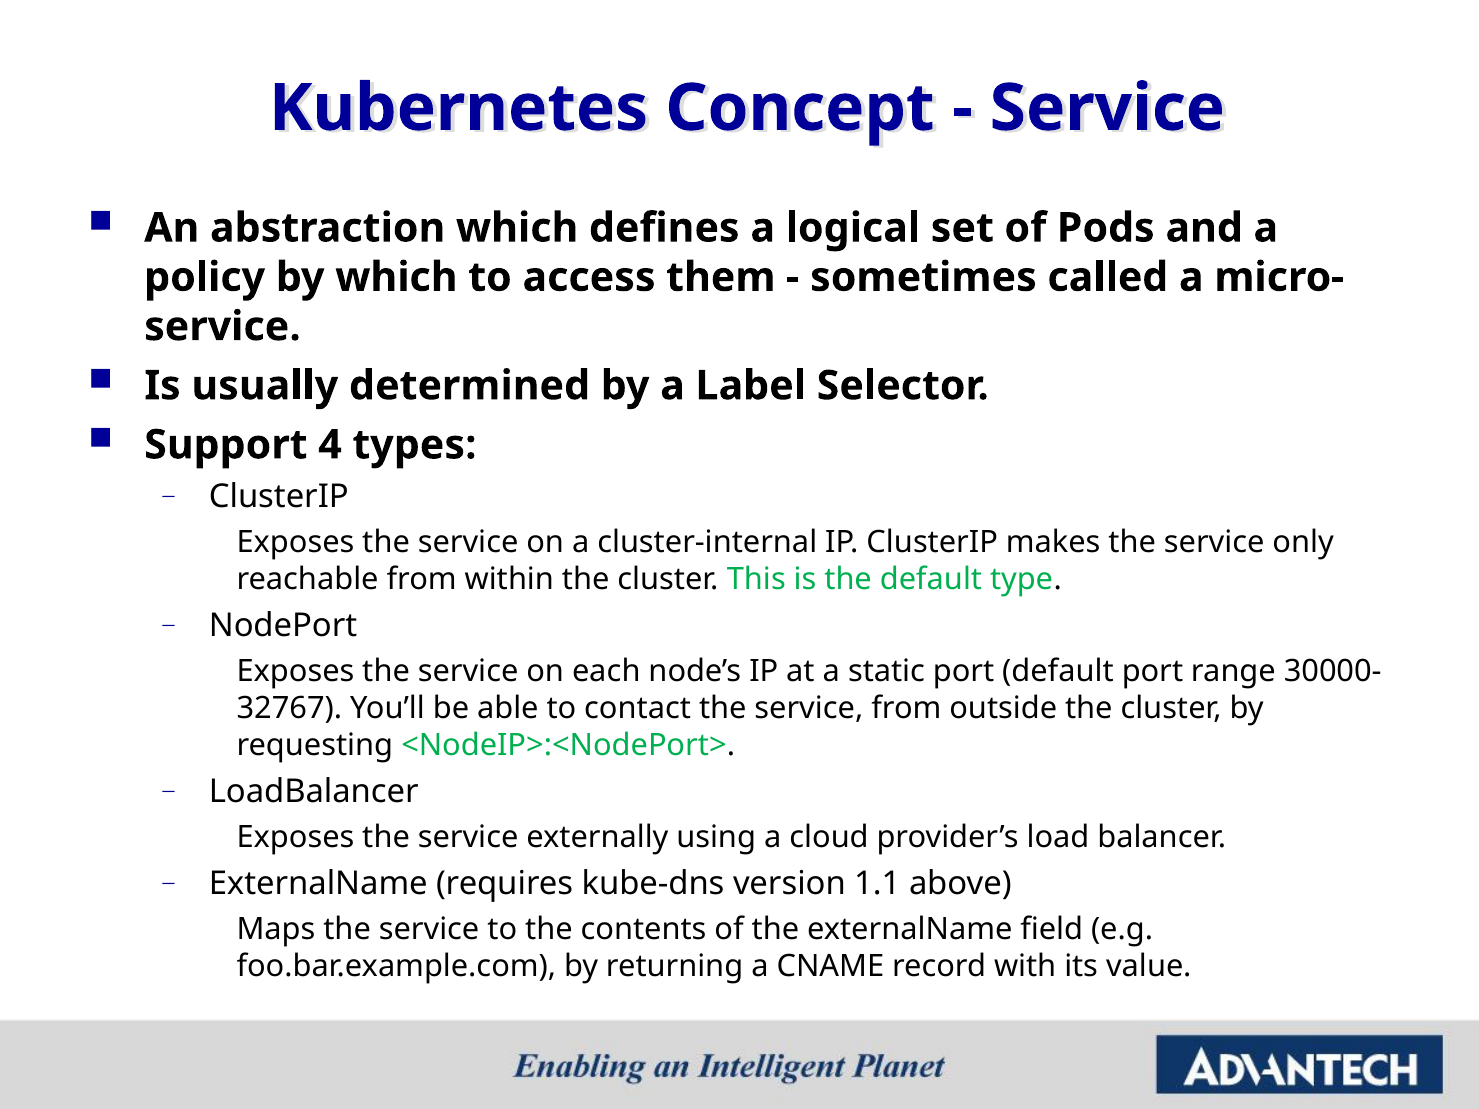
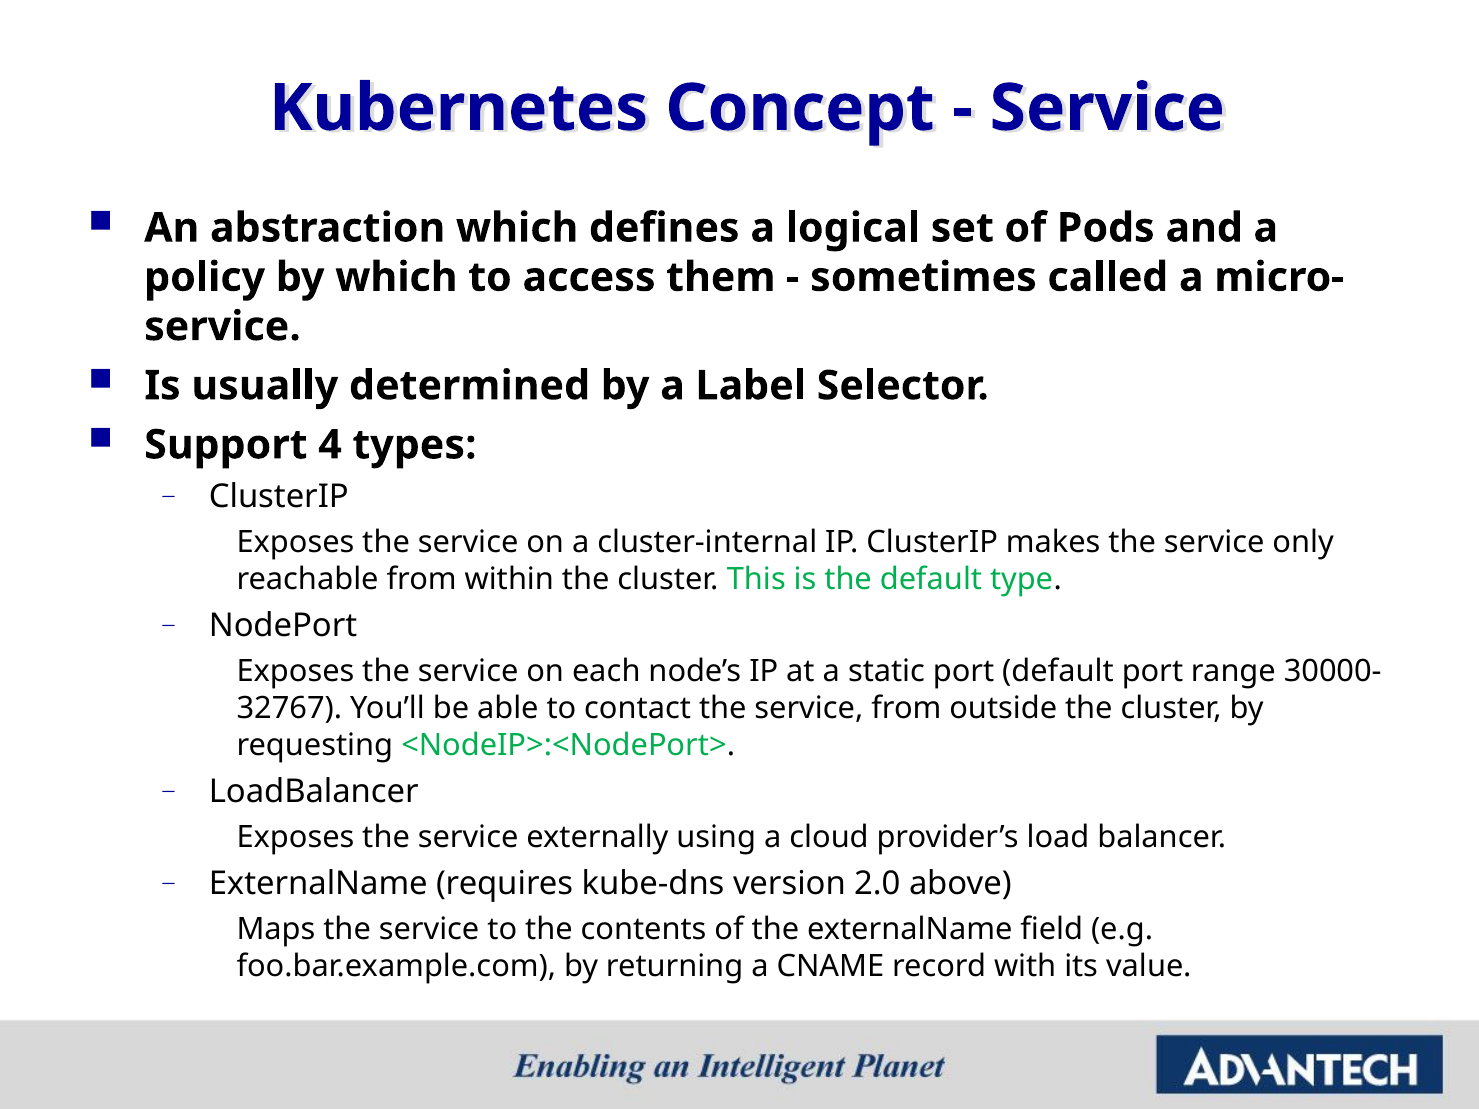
1.1: 1.1 -> 2.0
